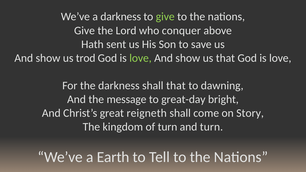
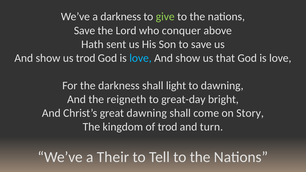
Give at (84, 30): Give -> Save
love at (140, 58) colour: light green -> light blue
shall that: that -> light
message: message -> reigneth
great reigneth: reigneth -> dawning
of turn: turn -> trod
Earth: Earth -> Their
